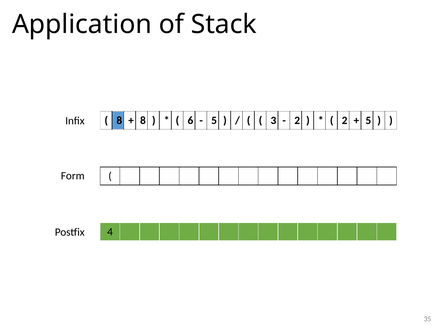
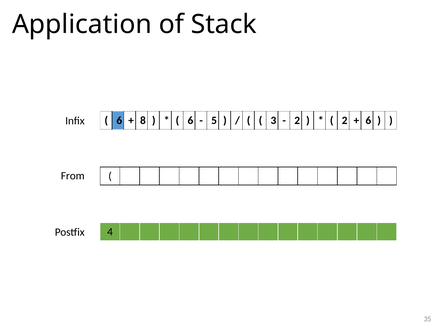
8 at (119, 120): 8 -> 6
5 at (368, 120): 5 -> 6
Form: Form -> From
